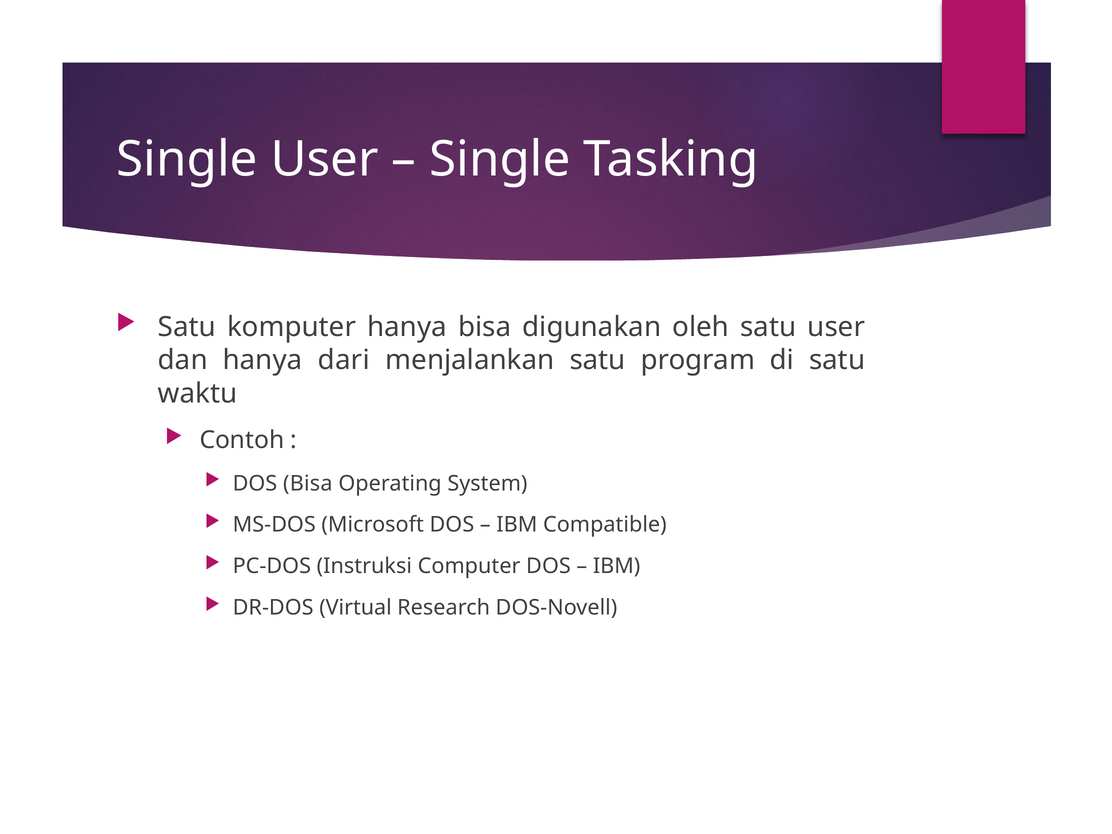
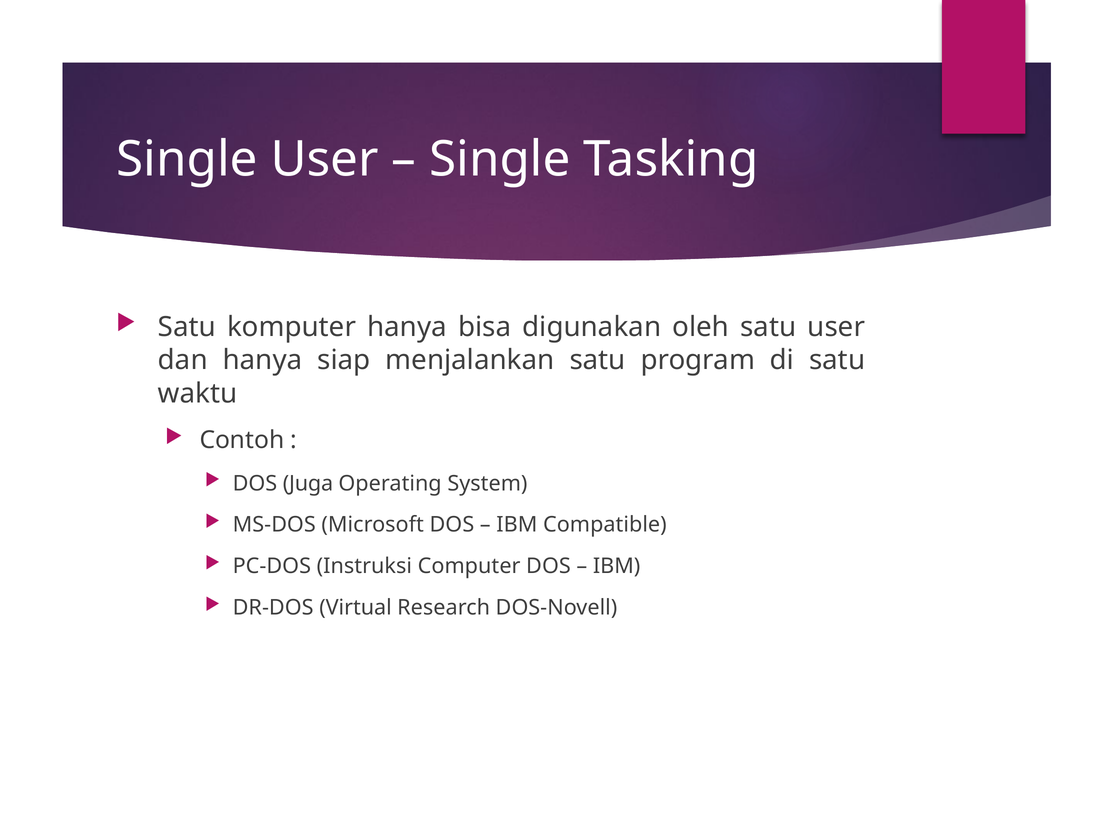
dari: dari -> siap
DOS Bisa: Bisa -> Juga
